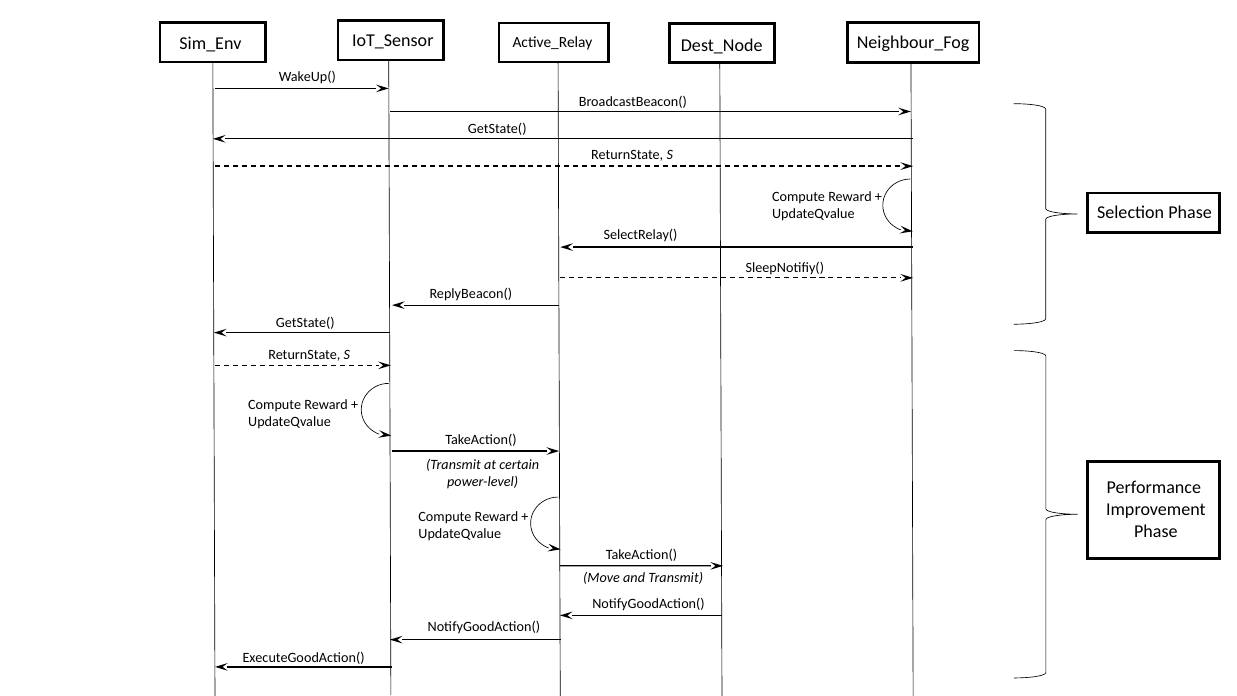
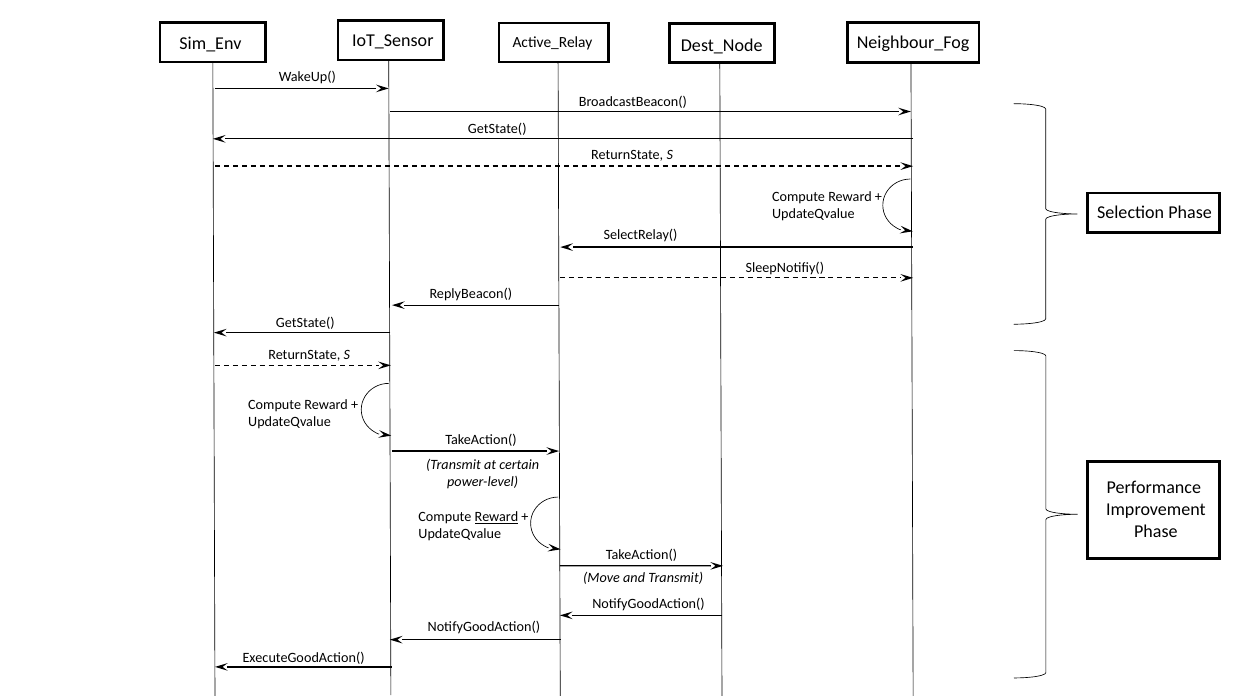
Reward at (496, 517) underline: none -> present
